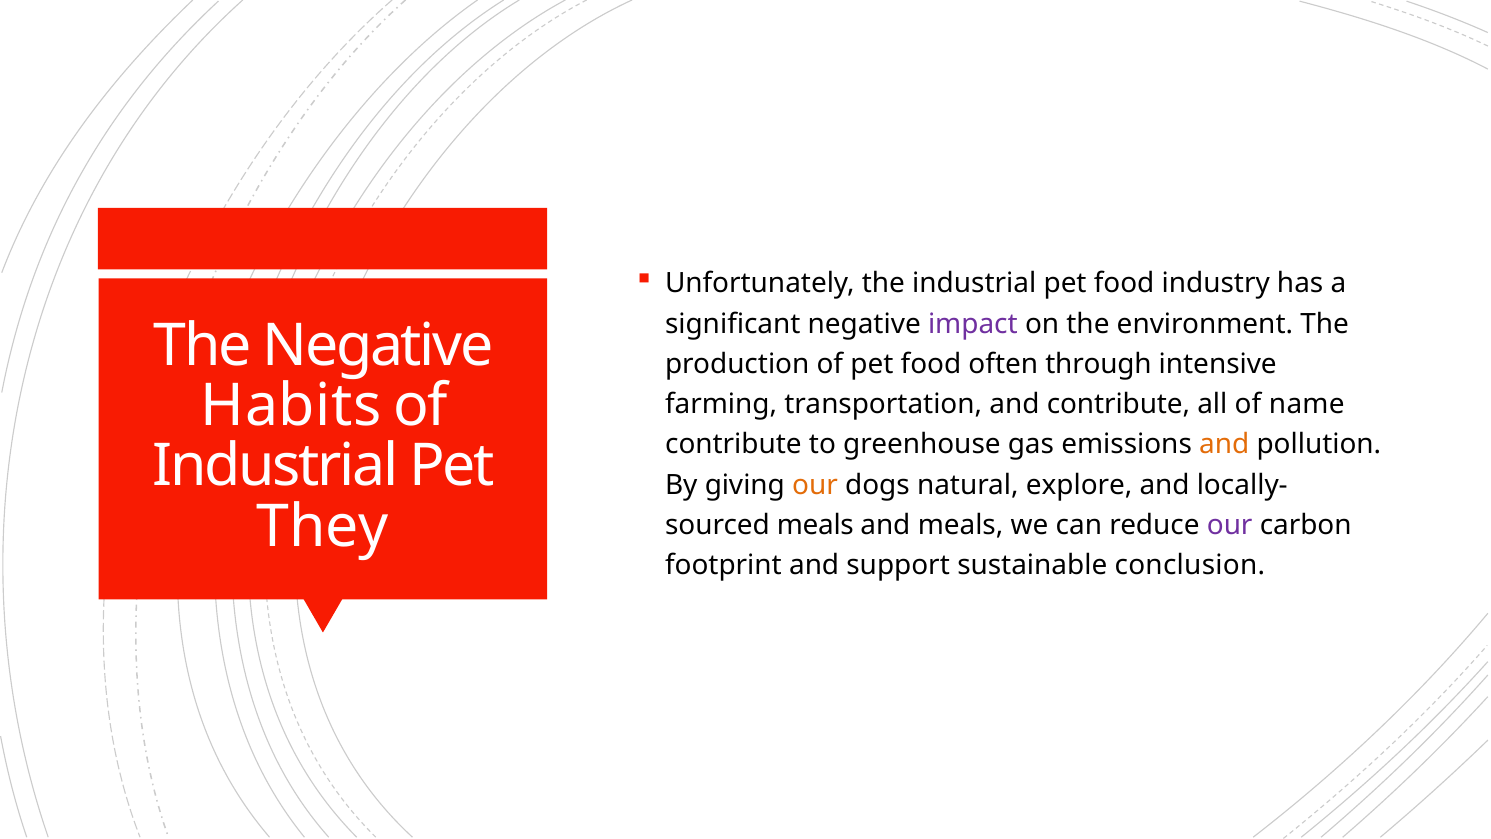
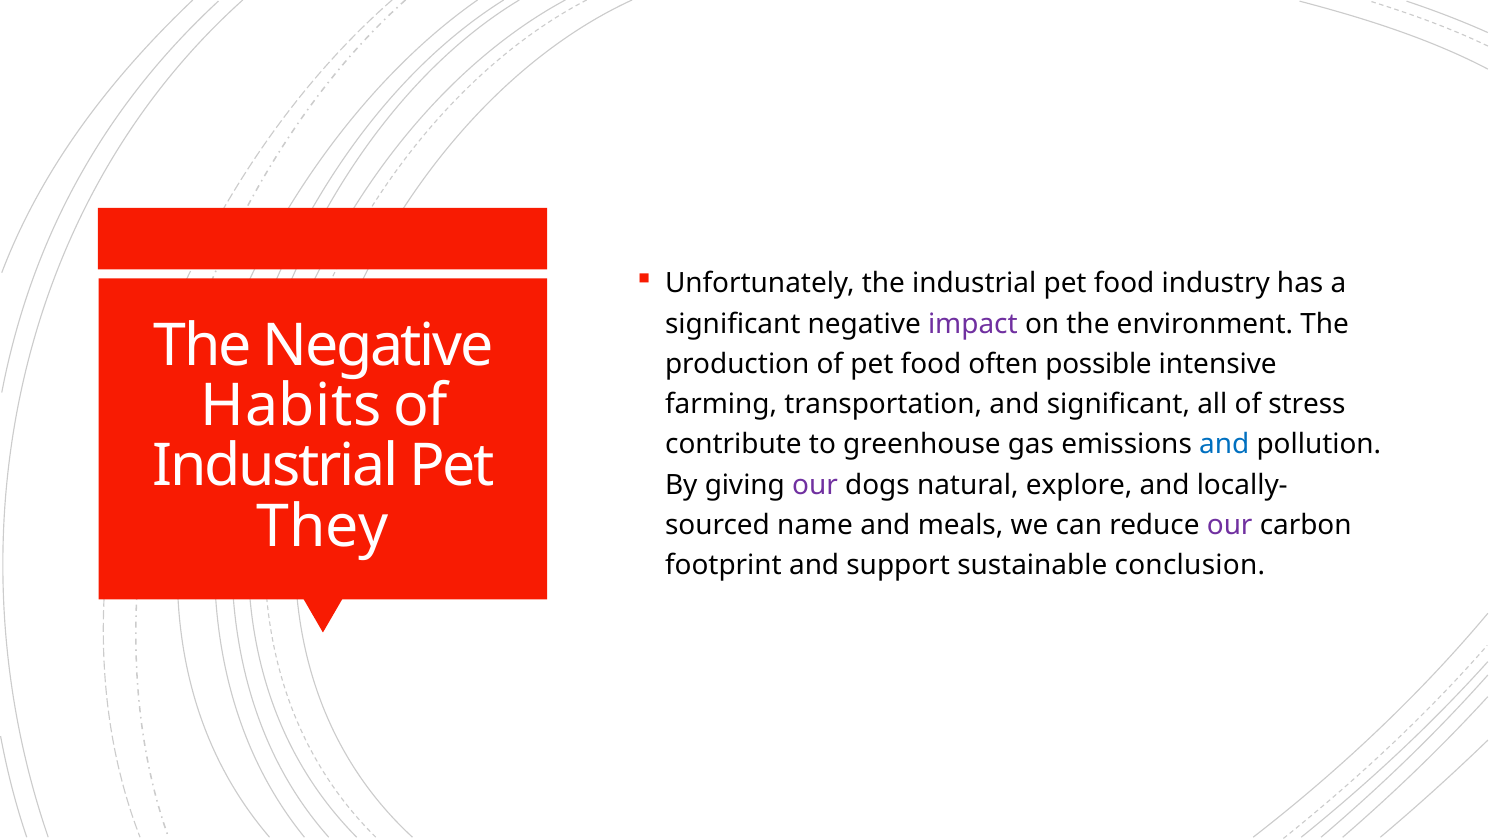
through: through -> possible
and contribute: contribute -> significant
name: name -> stress
and at (1224, 445) colour: orange -> blue
our at (815, 485) colour: orange -> purple
meals at (815, 525): meals -> name
